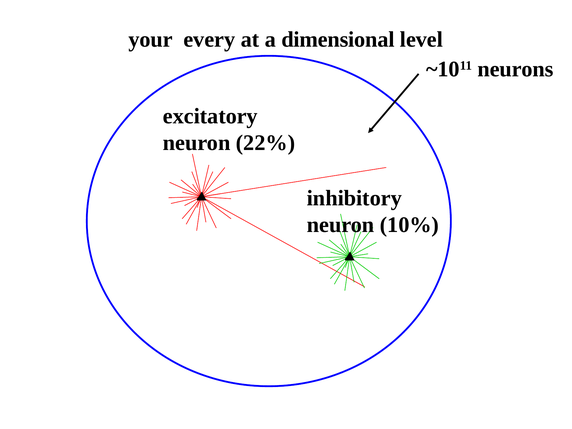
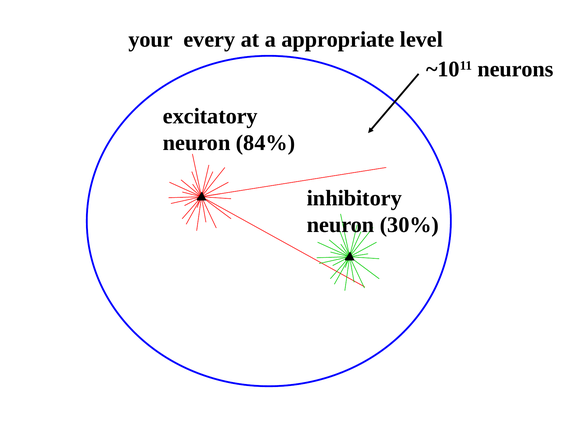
dimensional: dimensional -> appropriate
22%: 22% -> 84%
10%: 10% -> 30%
